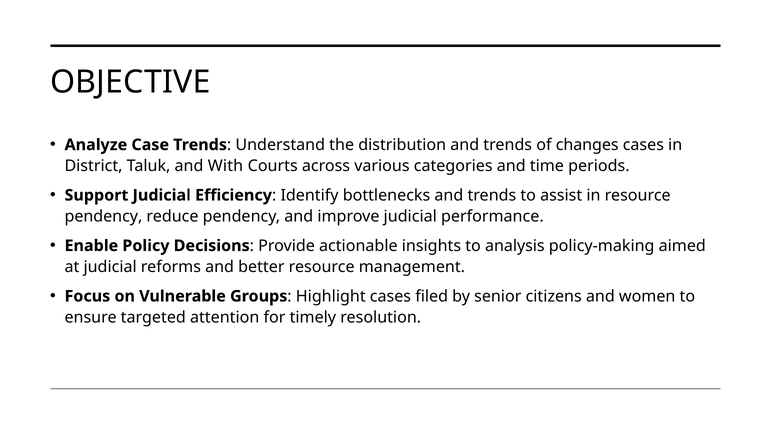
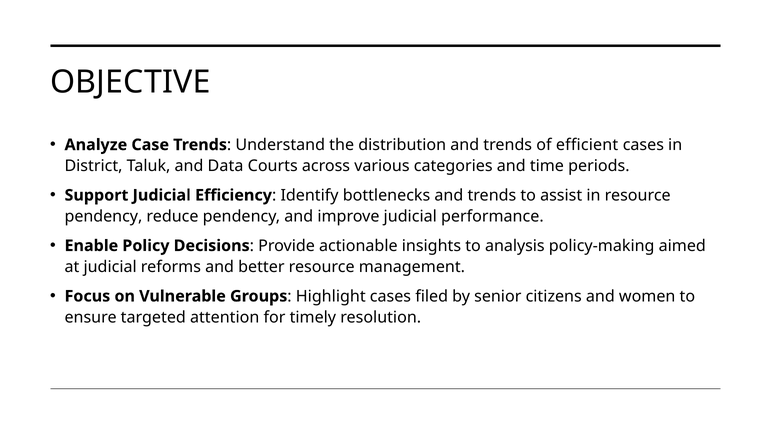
changes: changes -> efficient
With: With -> Data
